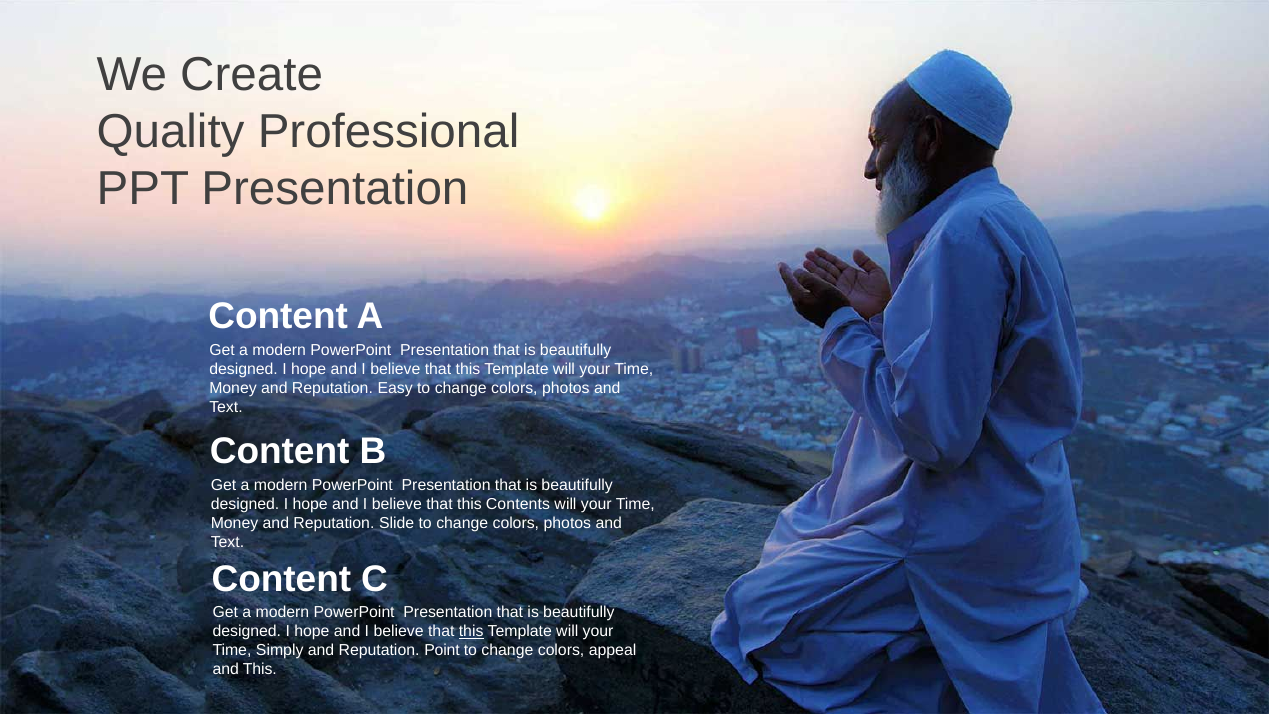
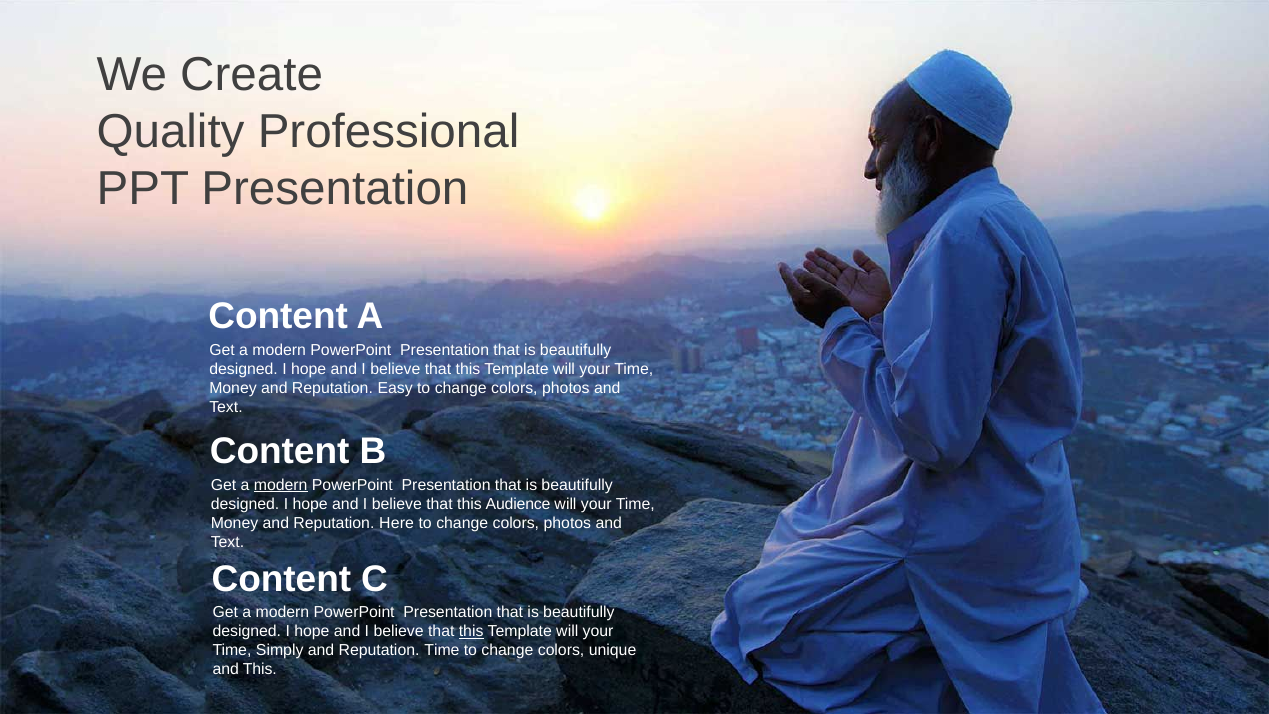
modern at (281, 485) underline: none -> present
Contents: Contents -> Audience
Slide: Slide -> Here
Reputation Point: Point -> Time
appeal: appeal -> unique
